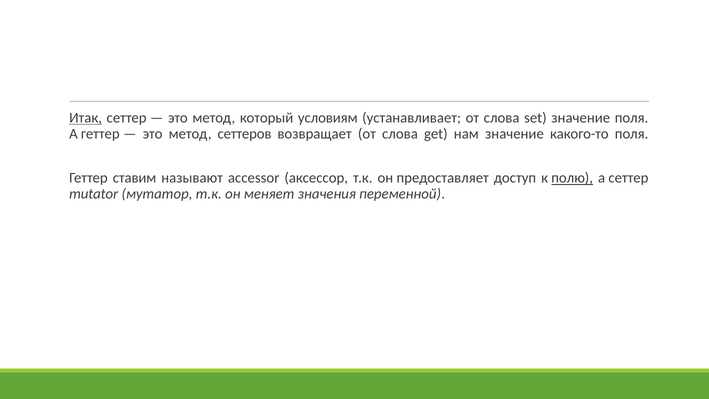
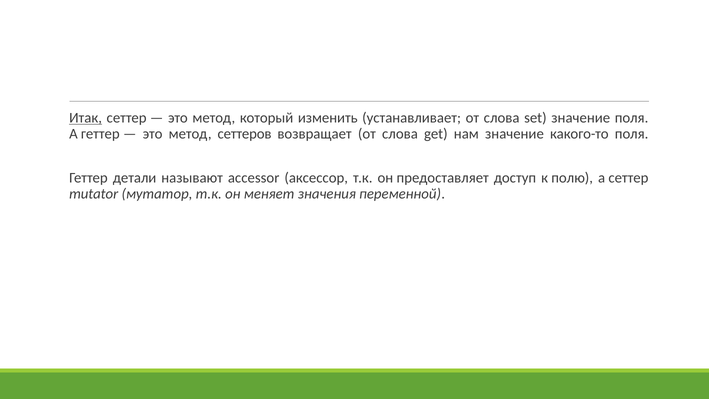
условиям: условиям -> изменить
ставим: ставим -> детали
полю underline: present -> none
